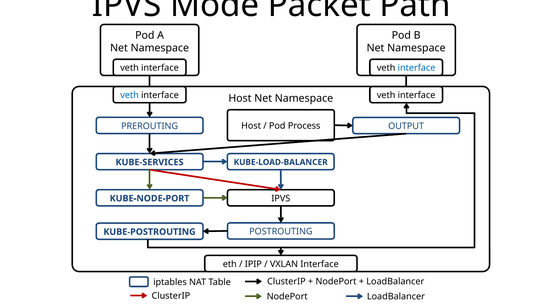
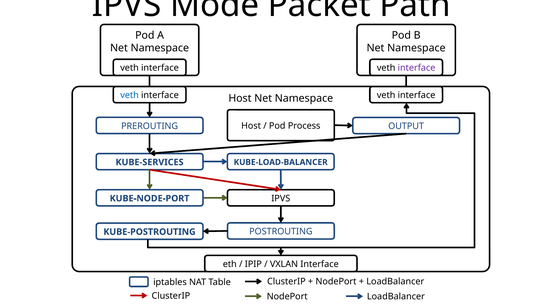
interface at (417, 68) colour: blue -> purple
